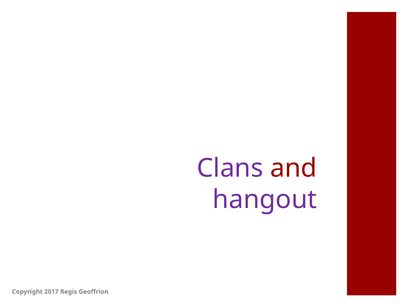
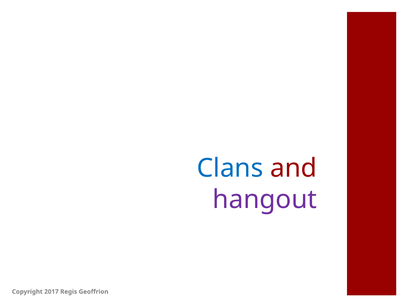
Clans colour: purple -> blue
